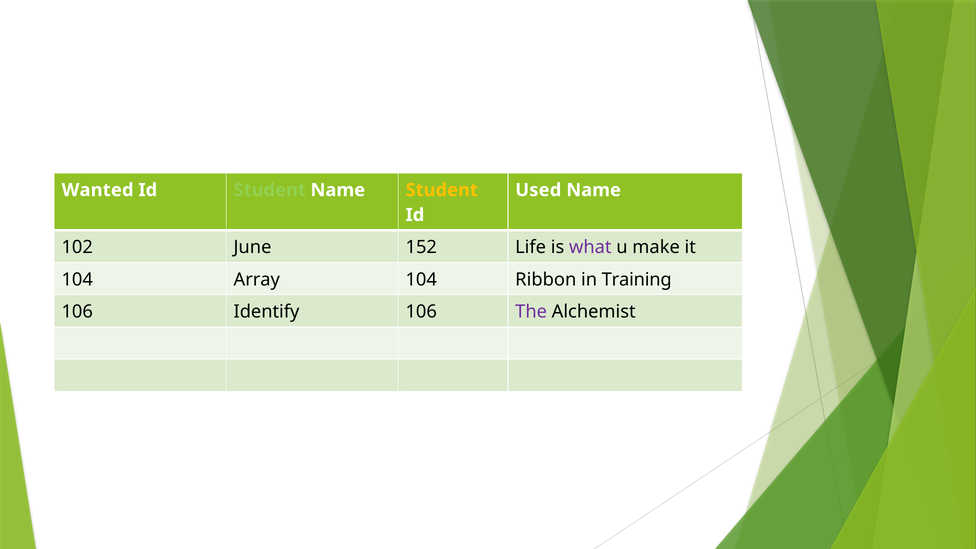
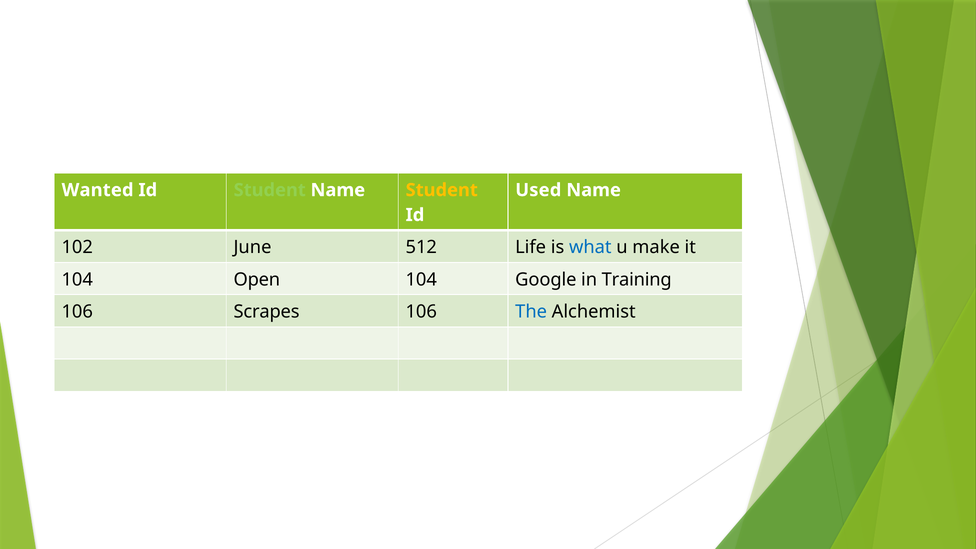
152: 152 -> 512
what colour: purple -> blue
Array: Array -> Open
Ribbon: Ribbon -> Google
Identify: Identify -> Scrapes
The colour: purple -> blue
